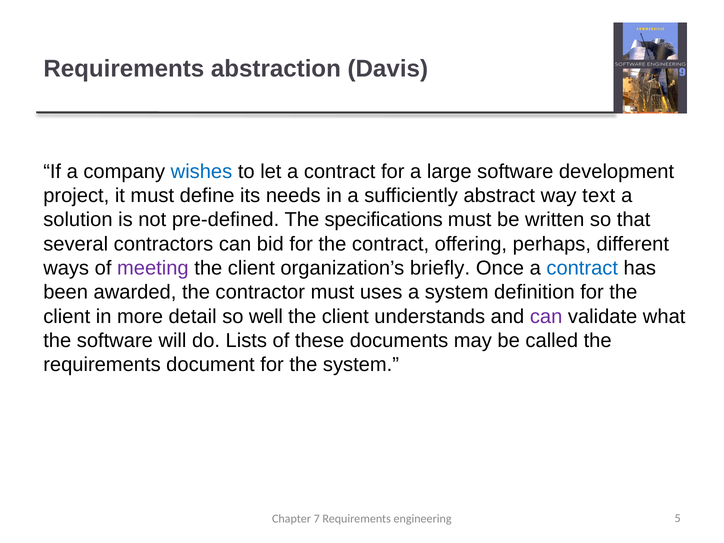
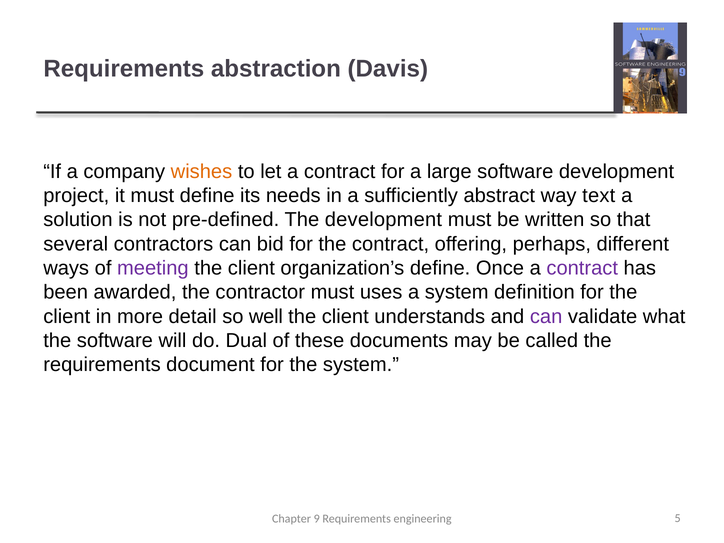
wishes colour: blue -> orange
The specifications: specifications -> development
organization’s briefly: briefly -> define
contract at (582, 268) colour: blue -> purple
Lists: Lists -> Dual
7: 7 -> 9
